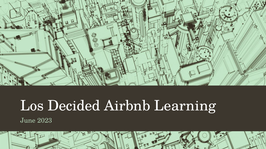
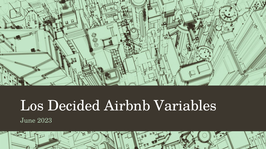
Learning: Learning -> Variables
